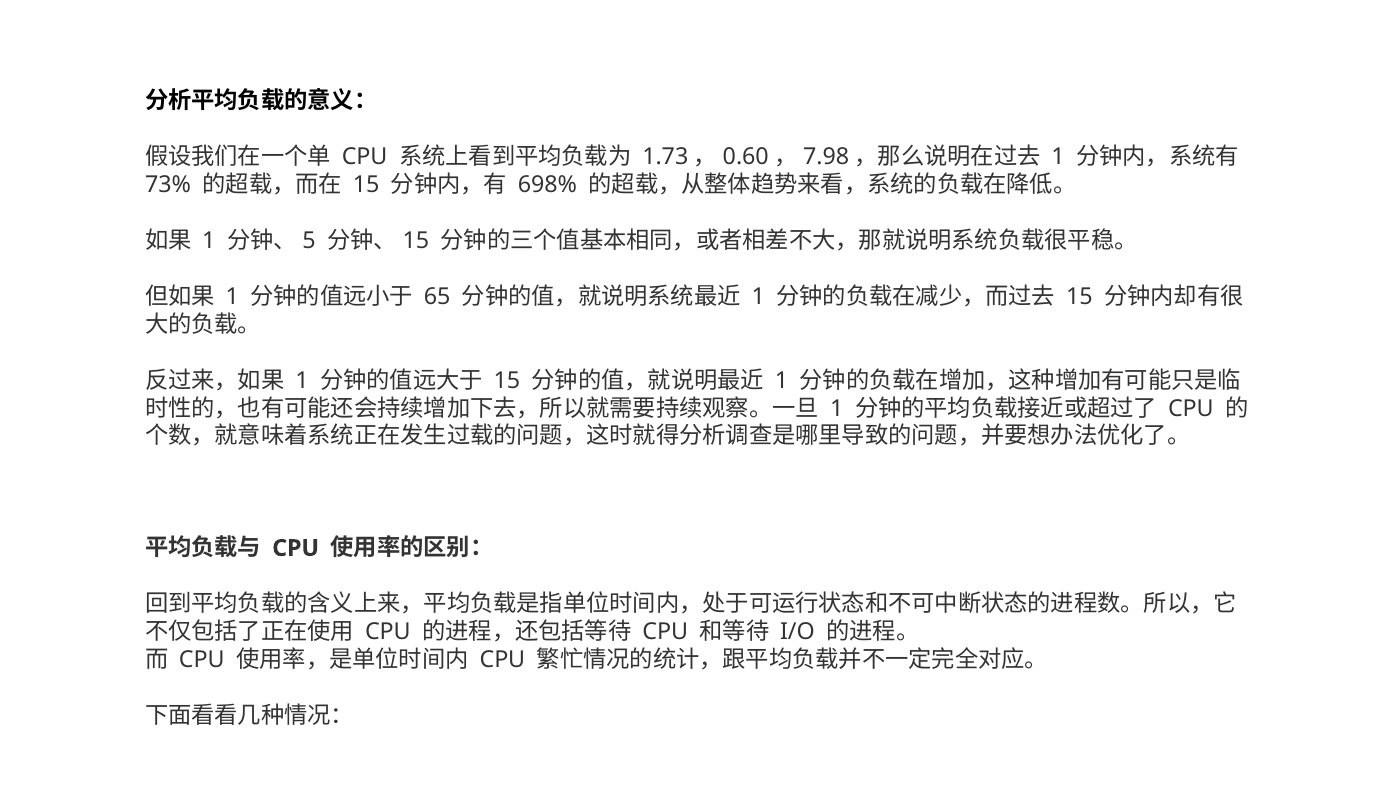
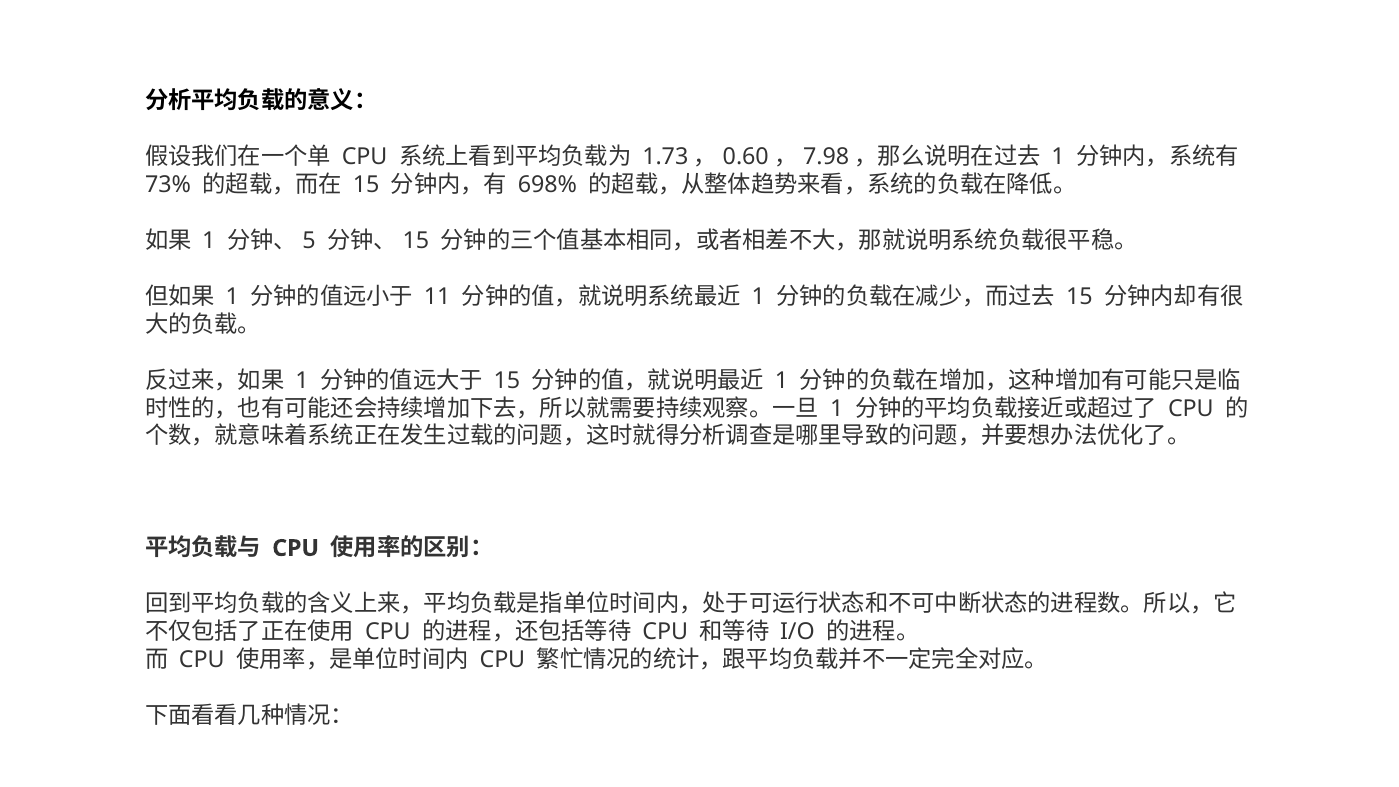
65: 65 -> 11
